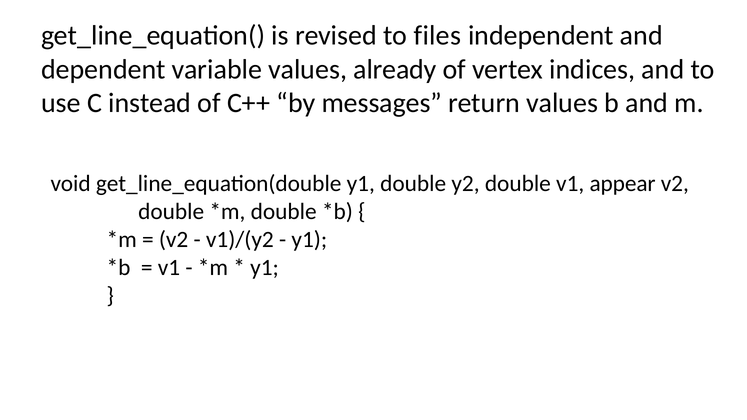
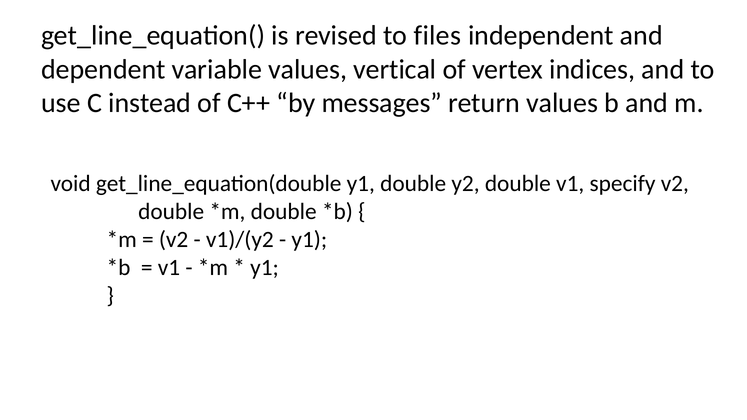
already: already -> vertical
appear: appear -> specify
